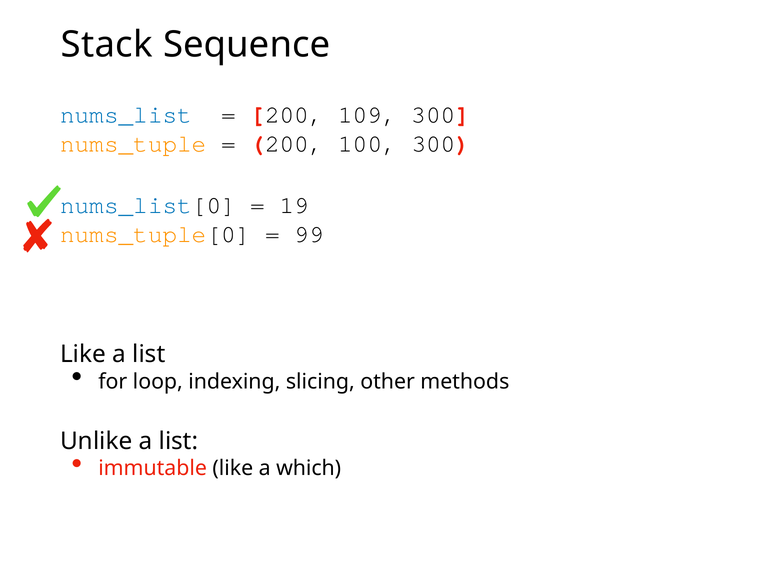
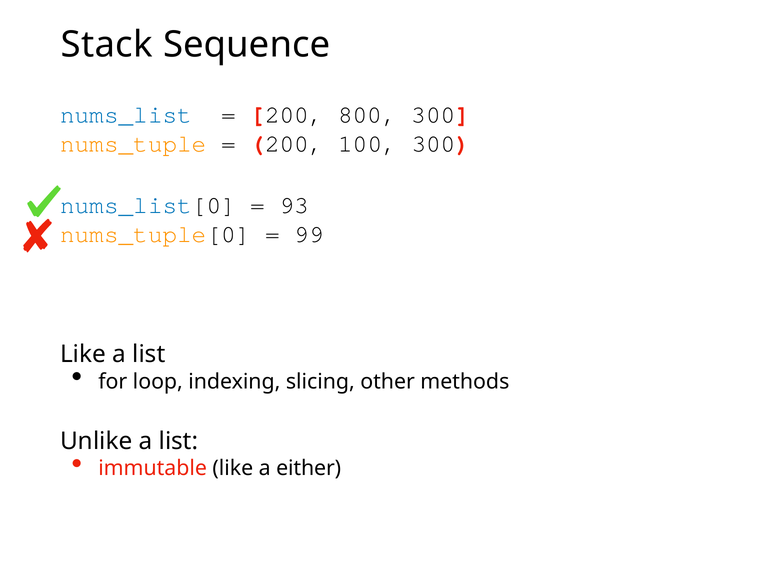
109: 109 -> 800
19: 19 -> 93
which: which -> either
